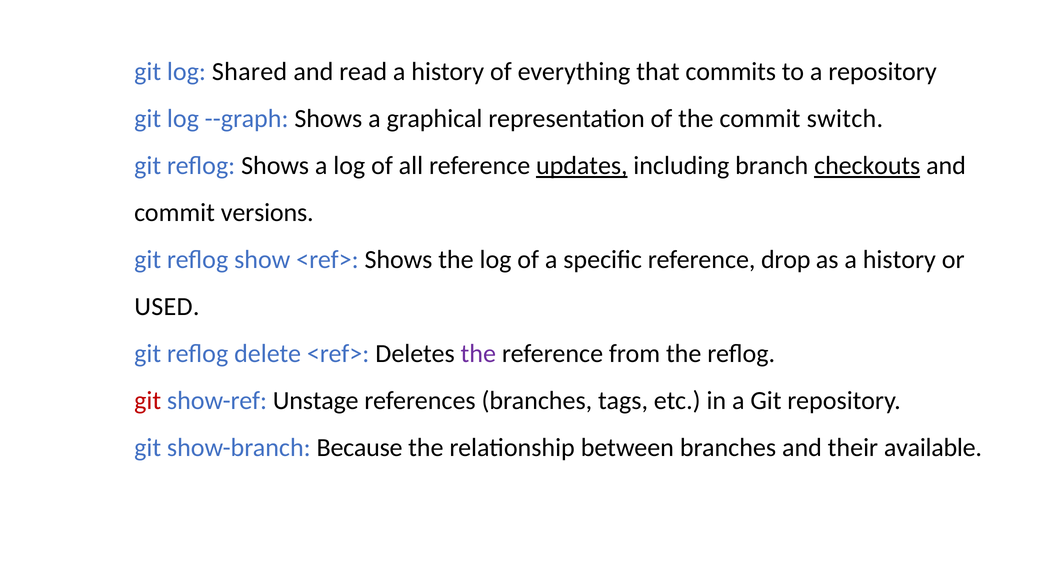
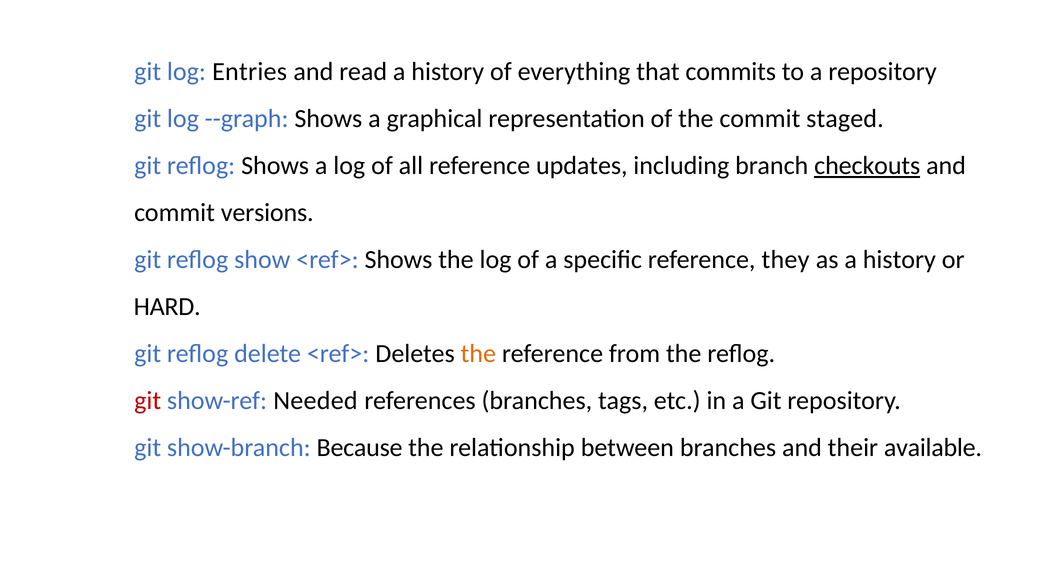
Shared: Shared -> Entries
switch: switch -> staged
updates underline: present -> none
drop: drop -> they
USED: USED -> HARD
the at (478, 353) colour: purple -> orange
Unstage: Unstage -> Needed
